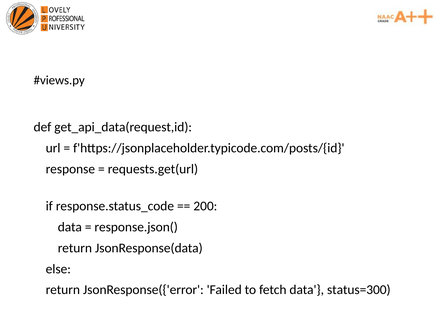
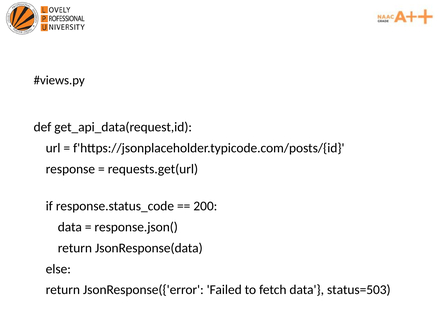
status=300: status=300 -> status=503
